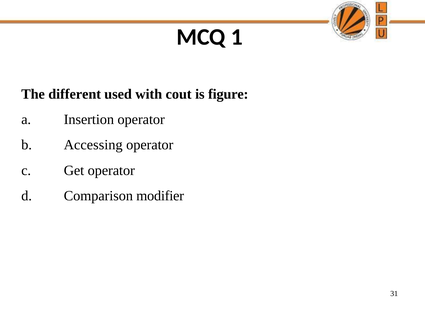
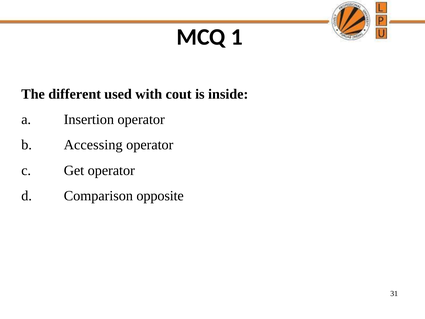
figure: figure -> inside
modifier: modifier -> opposite
